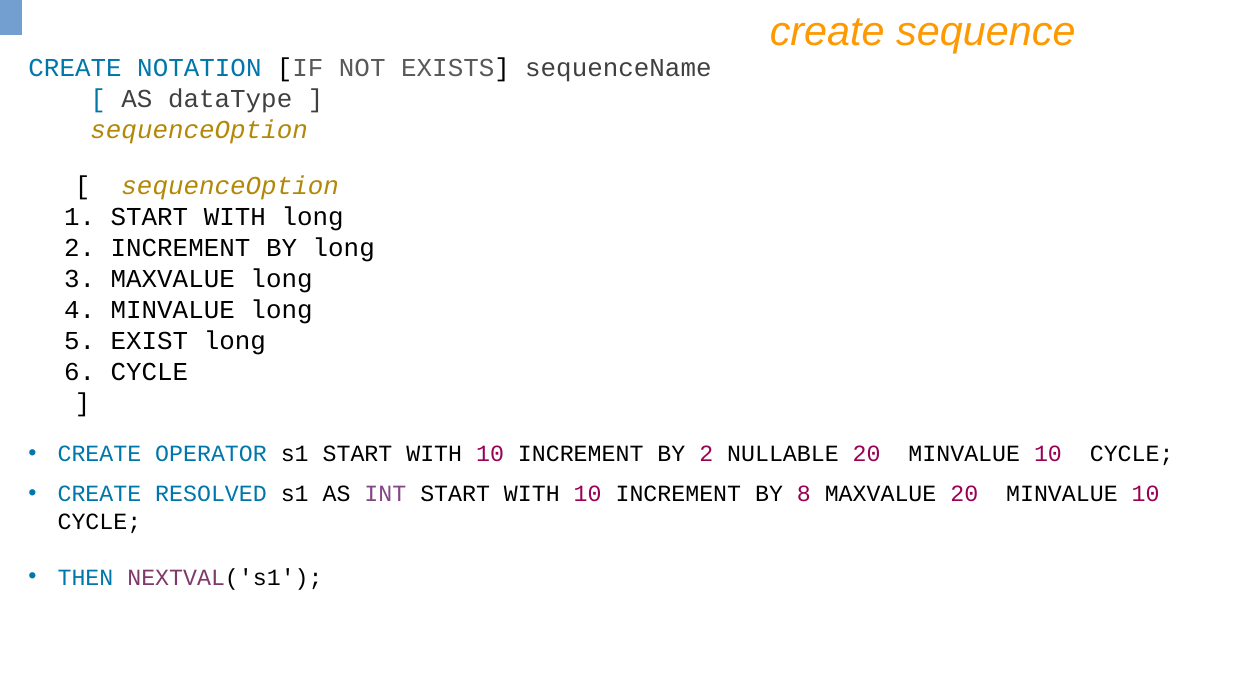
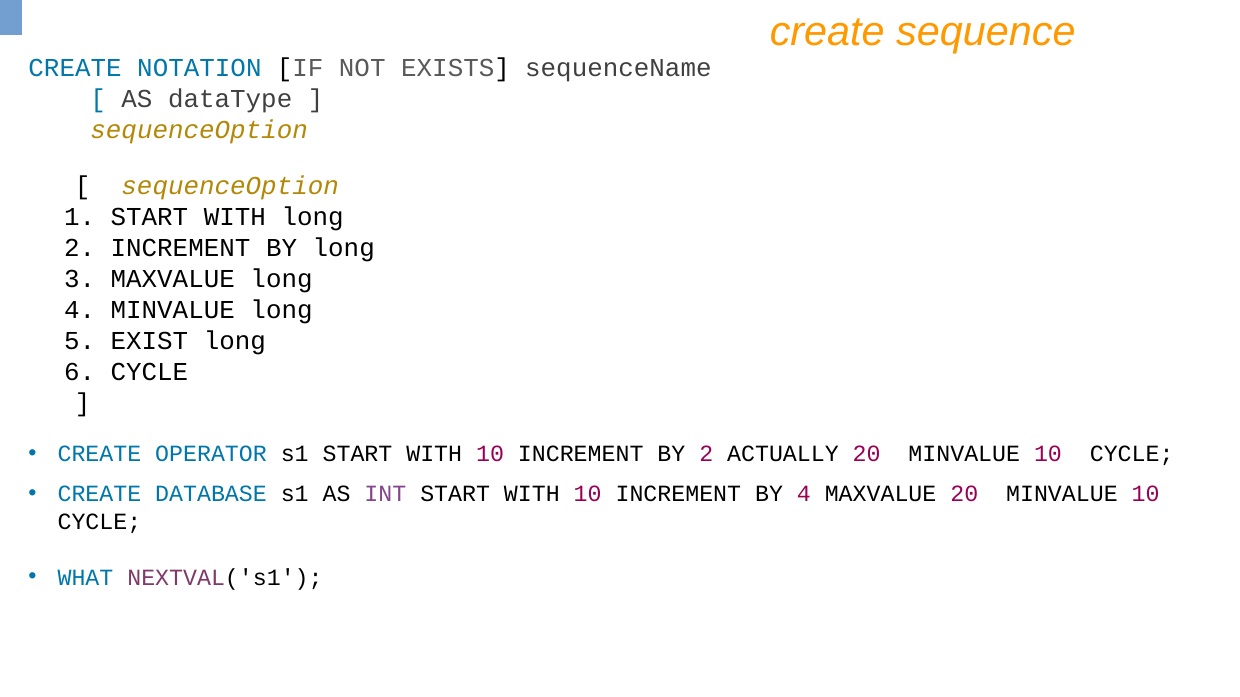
NULLABLE: NULLABLE -> ACTUALLY
RESOLVED: RESOLVED -> DATABASE
BY 8: 8 -> 4
THEN: THEN -> WHAT
